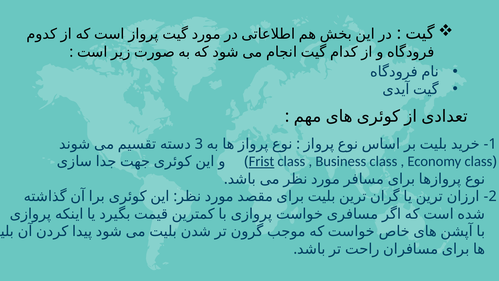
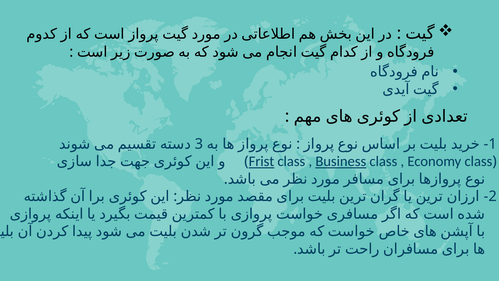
Business underline: none -> present
